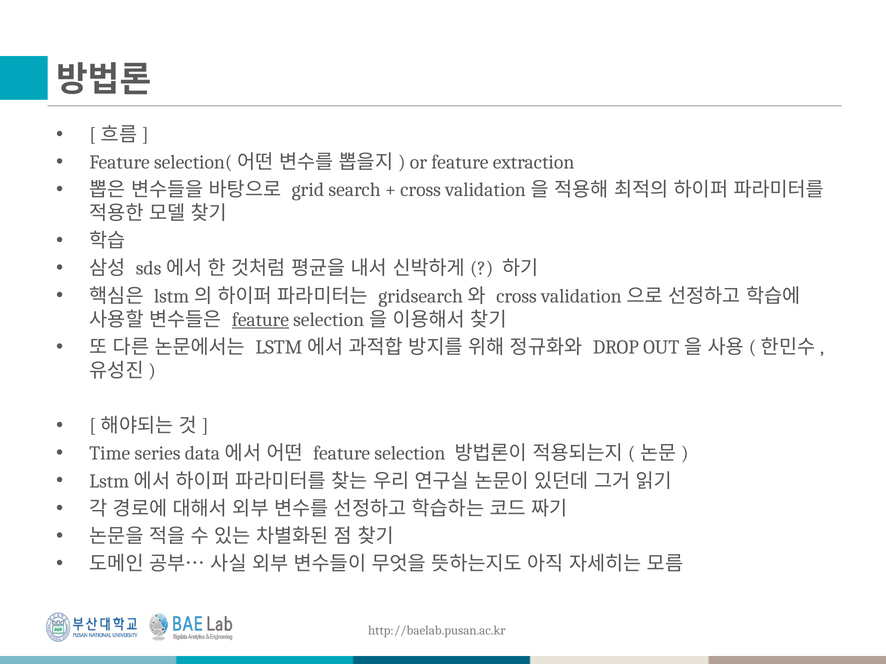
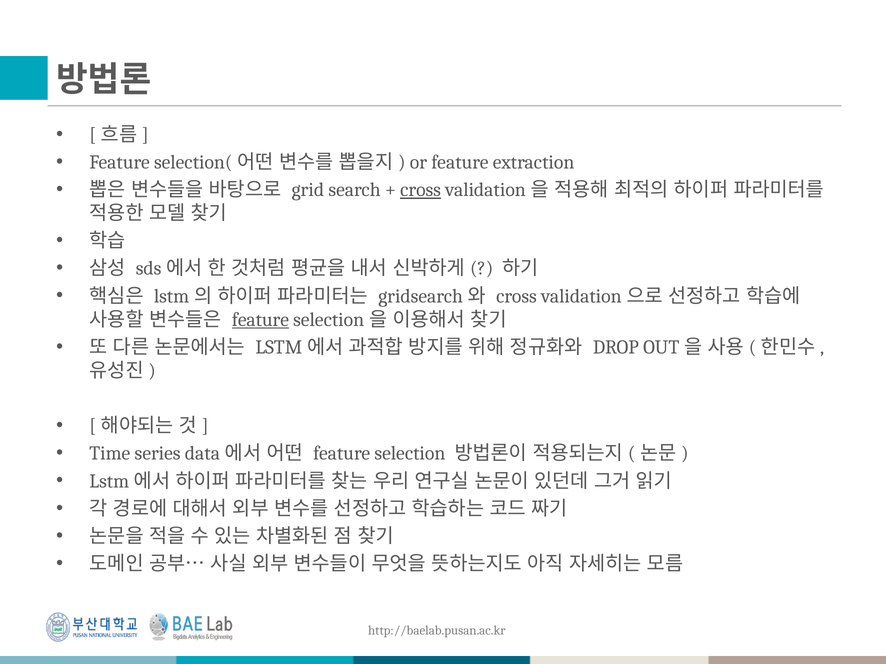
cross at (421, 190) underline: none -> present
